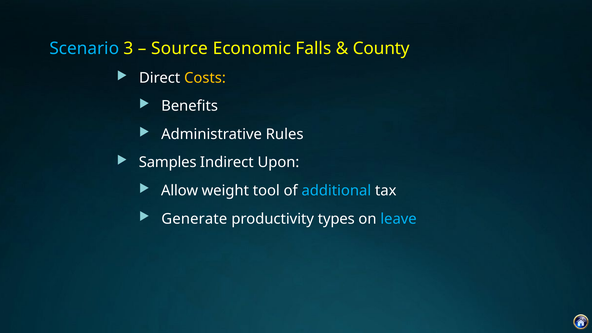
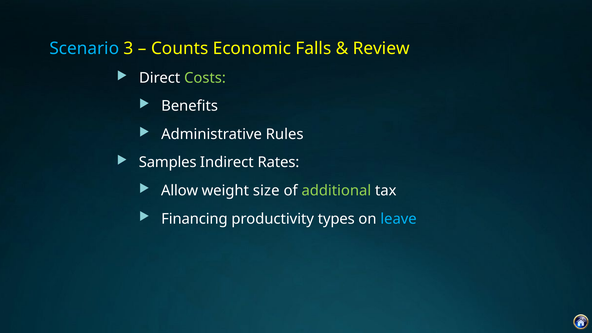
Source: Source -> Counts
County: County -> Review
Costs colour: yellow -> light green
Upon: Upon -> Rates
tool: tool -> size
additional colour: light blue -> light green
Generate: Generate -> Financing
